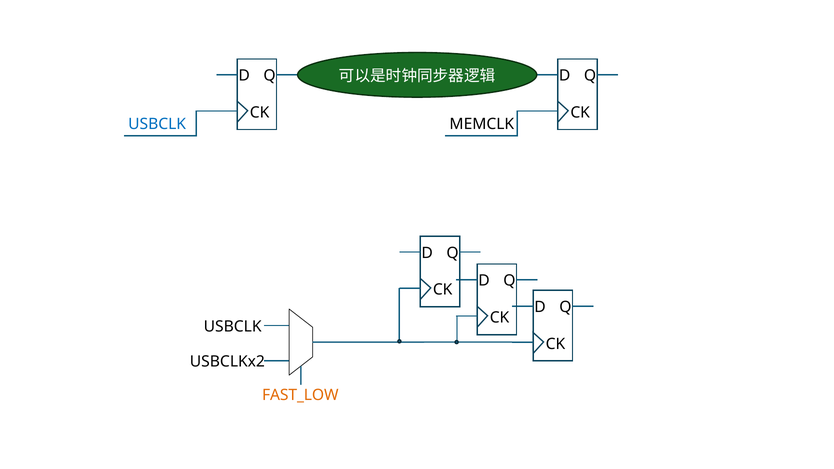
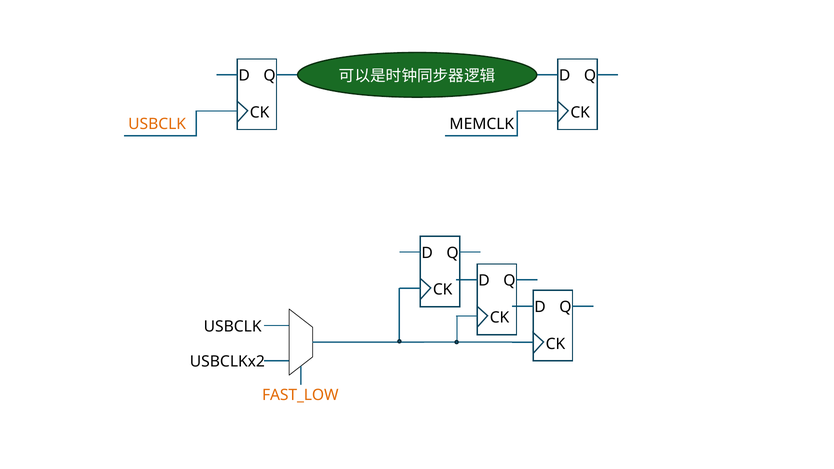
USBCLK at (157, 124) colour: blue -> orange
